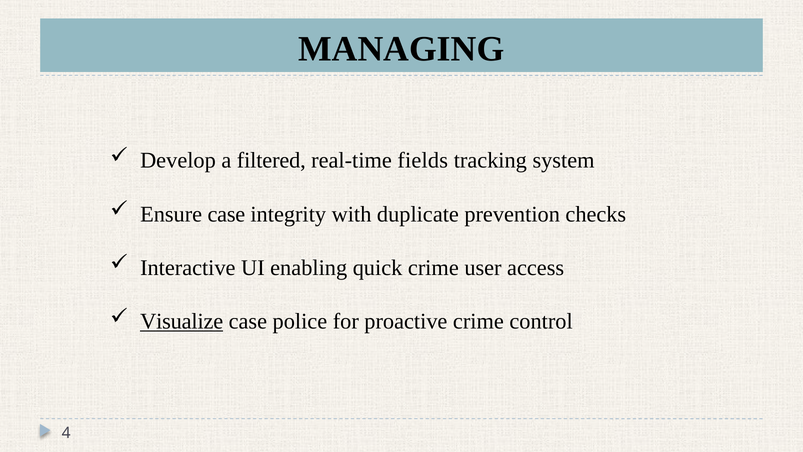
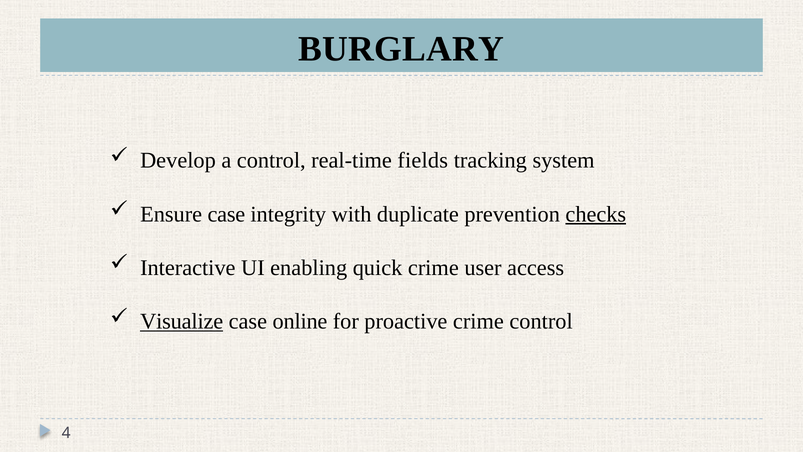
MANAGING: MANAGING -> BURGLARY
a filtered: filtered -> control
checks underline: none -> present
police: police -> online
